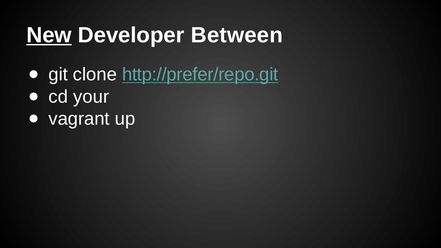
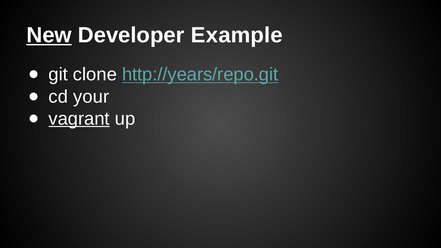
Between: Between -> Example
http://prefer/repo.git: http://prefer/repo.git -> http://years/repo.git
vagrant underline: none -> present
